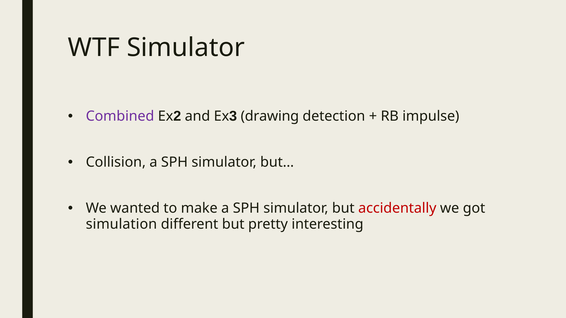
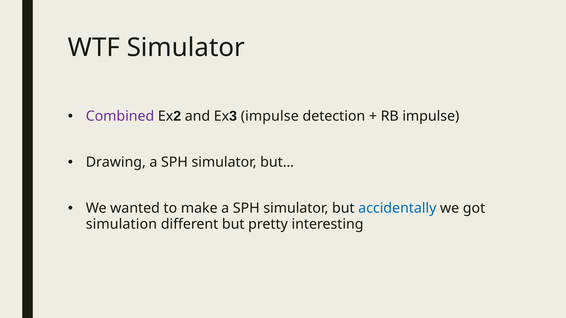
drawing at (270, 116): drawing -> impulse
Collision: Collision -> Drawing
accidentally colour: red -> blue
